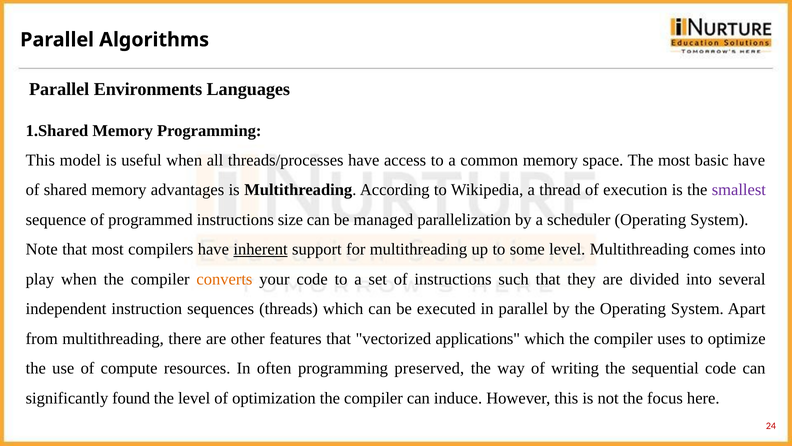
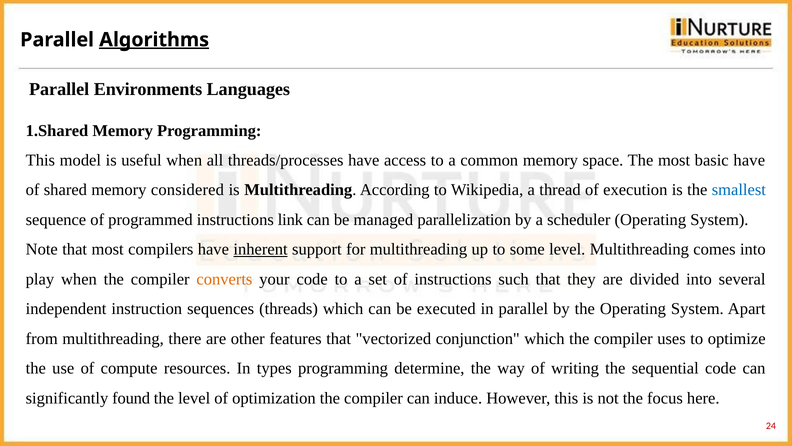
Algorithms underline: none -> present
advantages: advantages -> considered
smallest colour: purple -> blue
size: size -> link
applications: applications -> conjunction
often: often -> types
preserved: preserved -> determine
